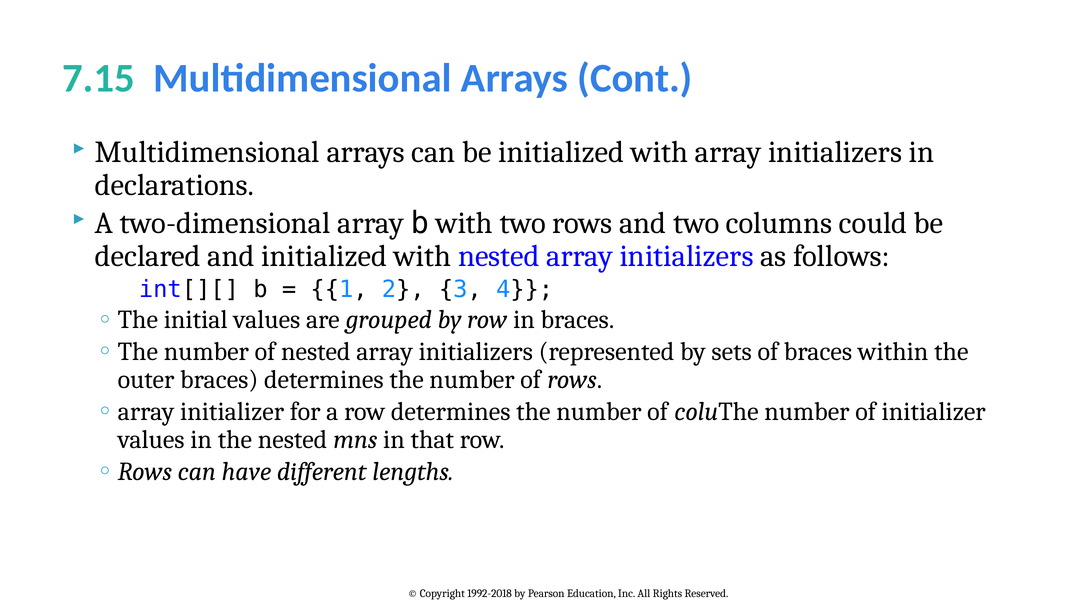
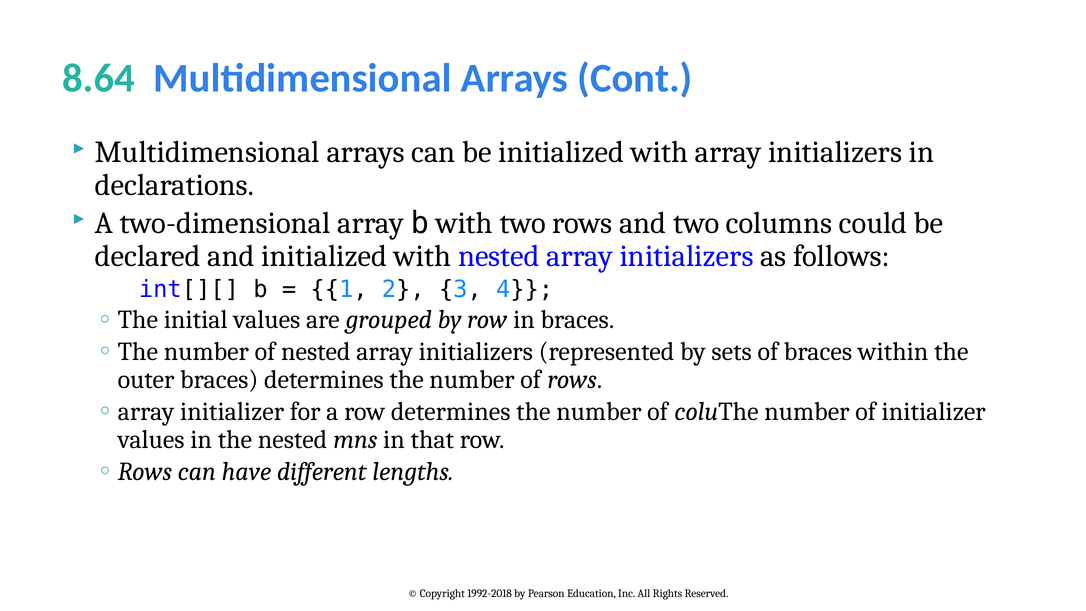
7.15: 7.15 -> 8.64
